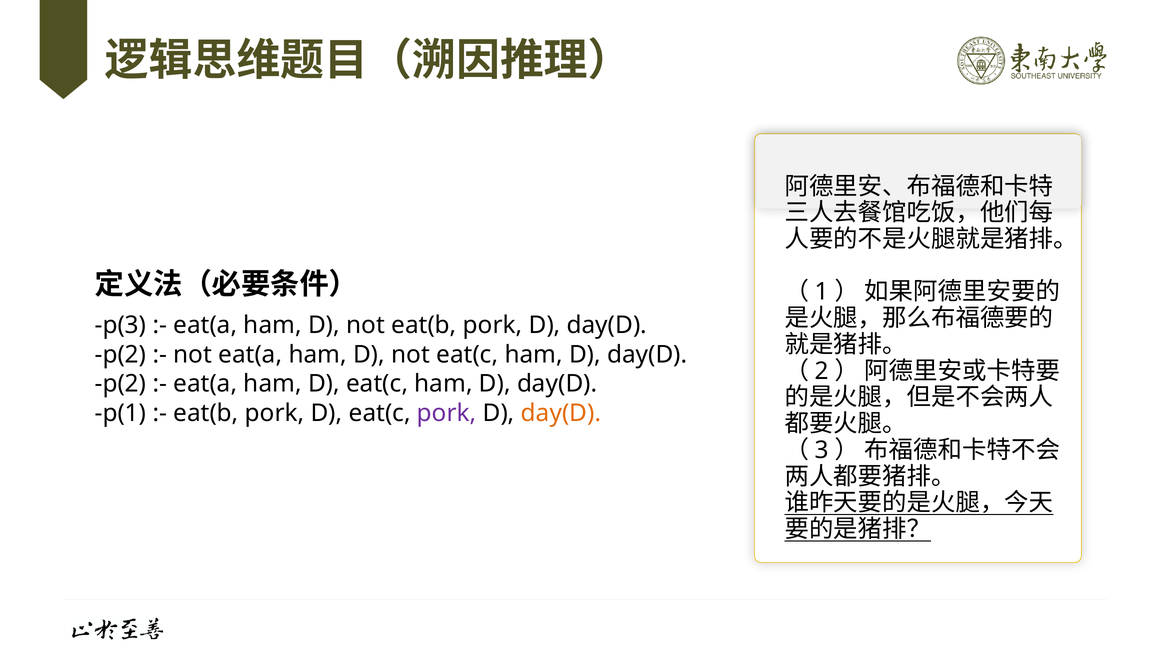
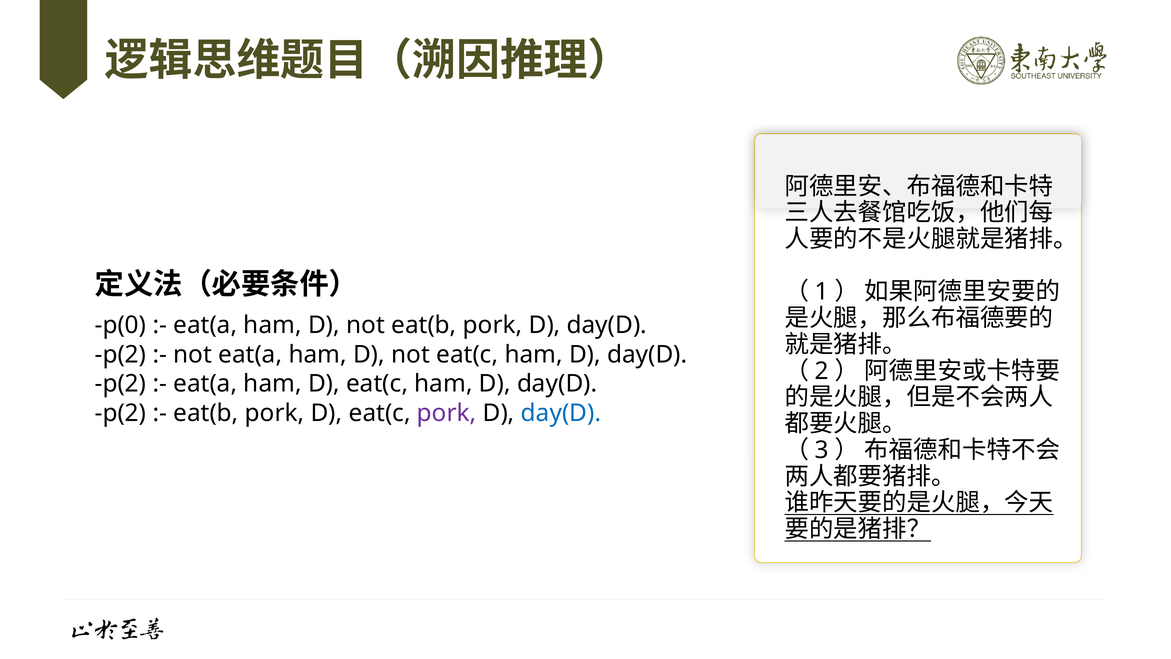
p(3: p(3 -> p(0
p(1 at (121, 413): p(1 -> p(2
day(D at (561, 413) colour: orange -> blue
